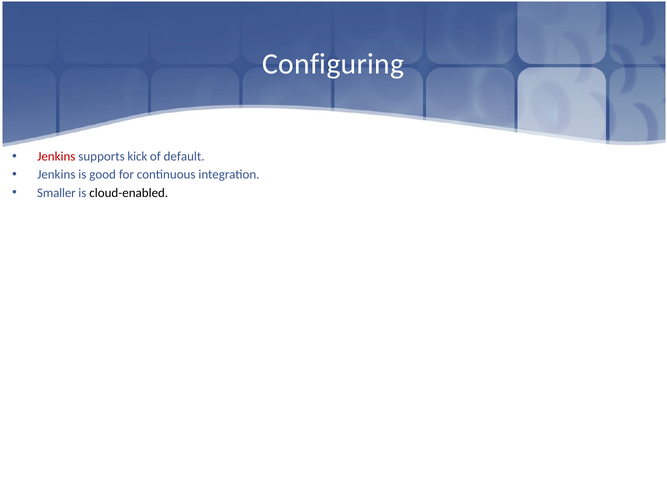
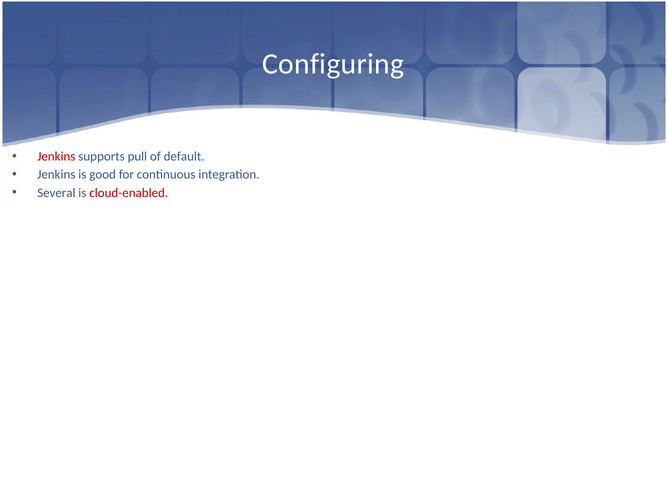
kick: kick -> pull
Smaller: Smaller -> Several
cloud-enabled colour: black -> red
